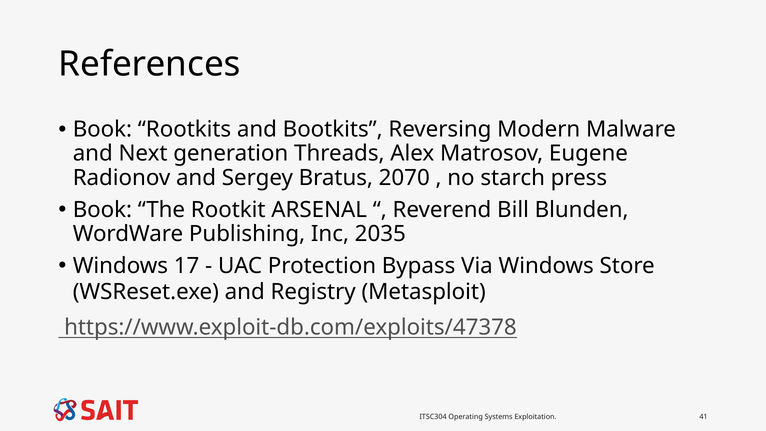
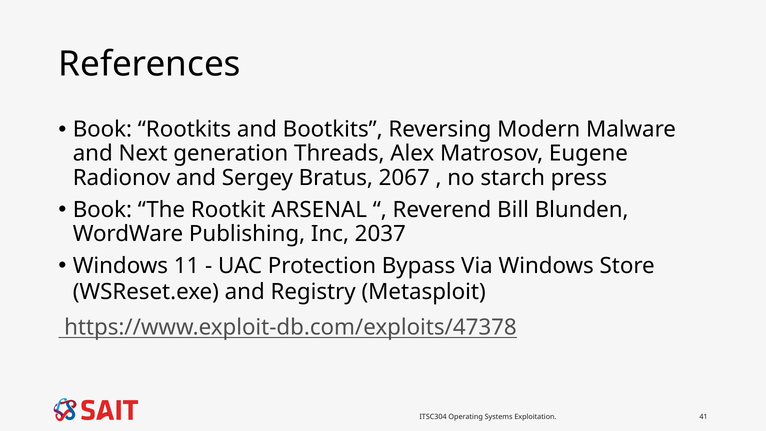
2070: 2070 -> 2067
2035: 2035 -> 2037
17: 17 -> 11
